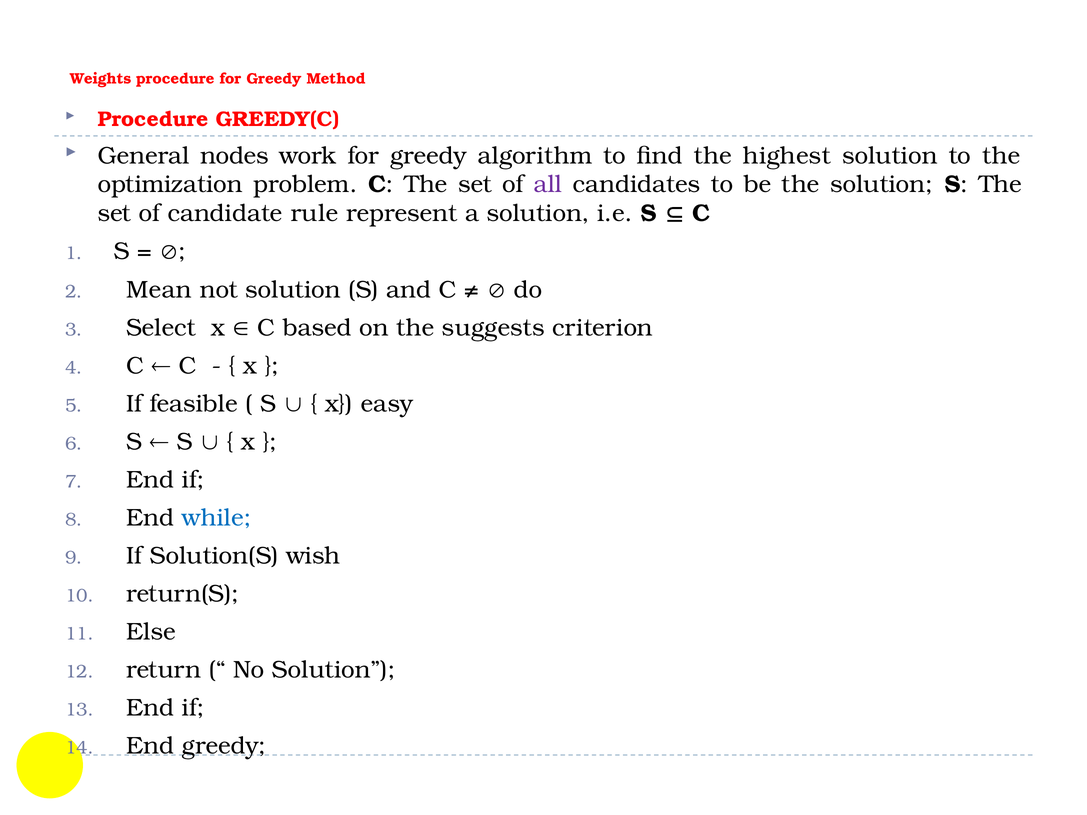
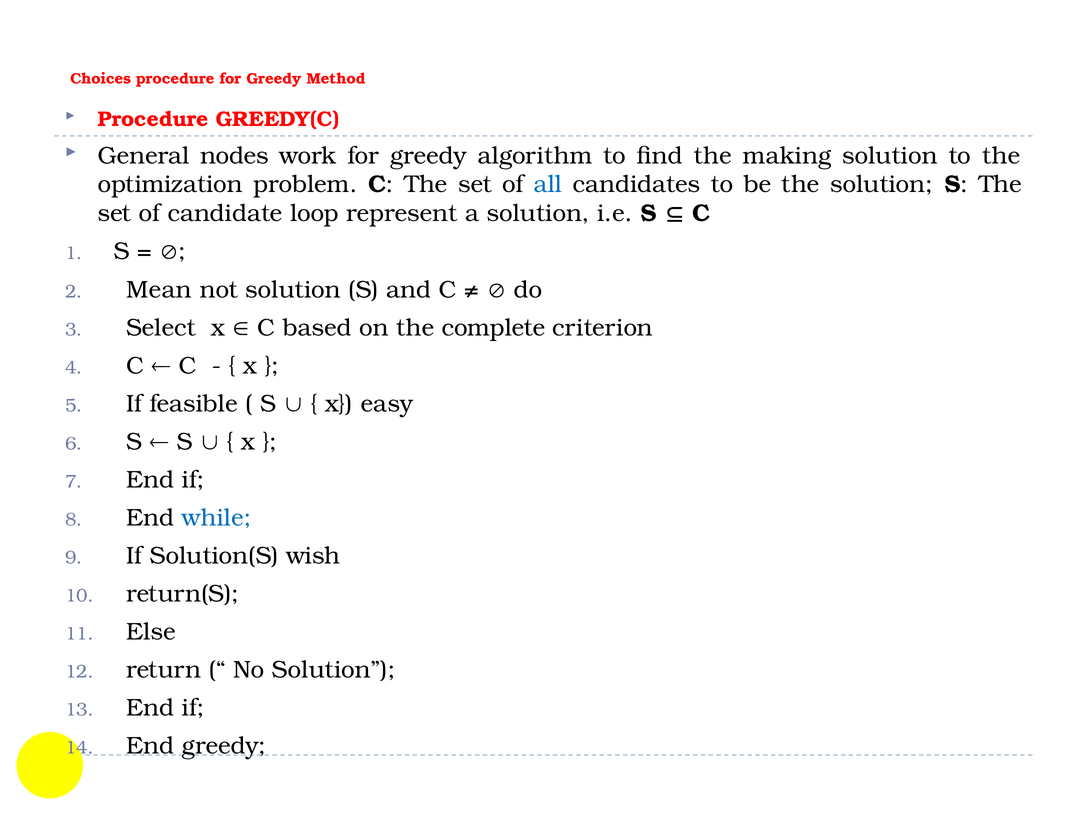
Weights: Weights -> Choices
highest: highest -> making
all colour: purple -> blue
rule: rule -> loop
suggests: suggests -> complete
